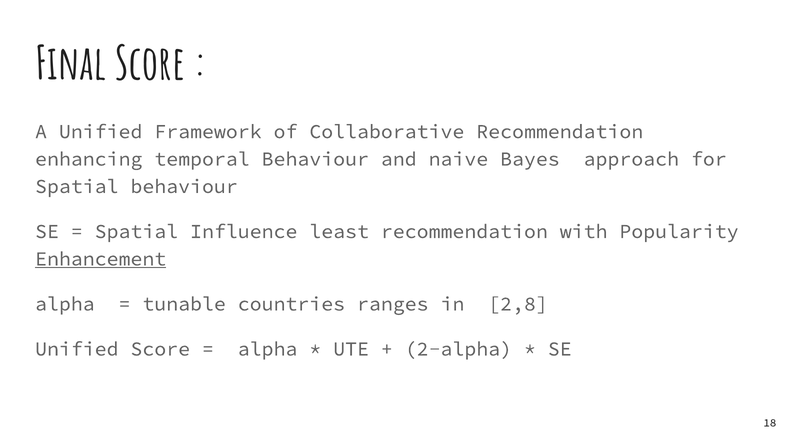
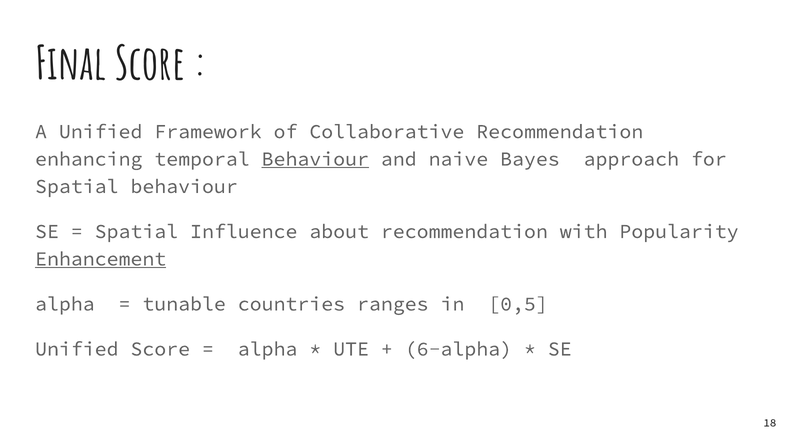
Behaviour at (315, 159) underline: none -> present
least: least -> about
2,8: 2,8 -> 0,5
2-alpha: 2-alpha -> 6-alpha
